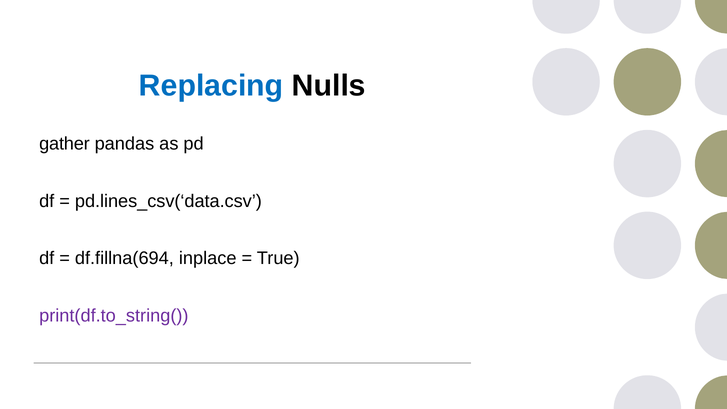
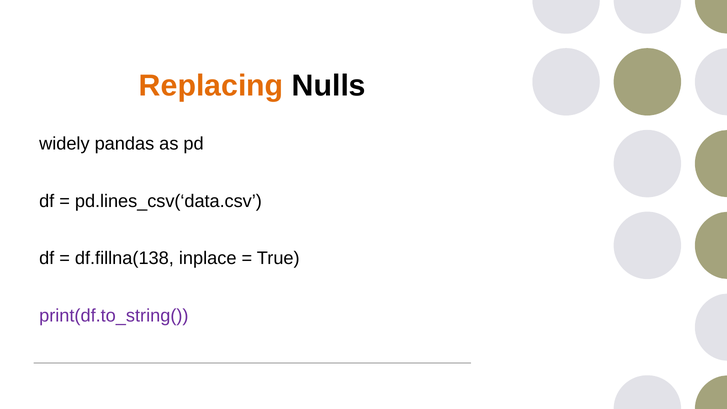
Replacing colour: blue -> orange
gather: gather -> widely
df.fillna(694: df.fillna(694 -> df.fillna(138
